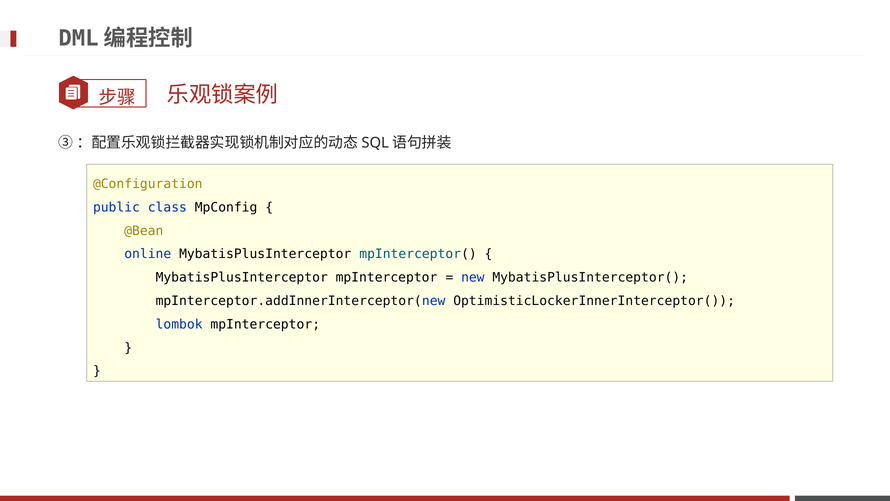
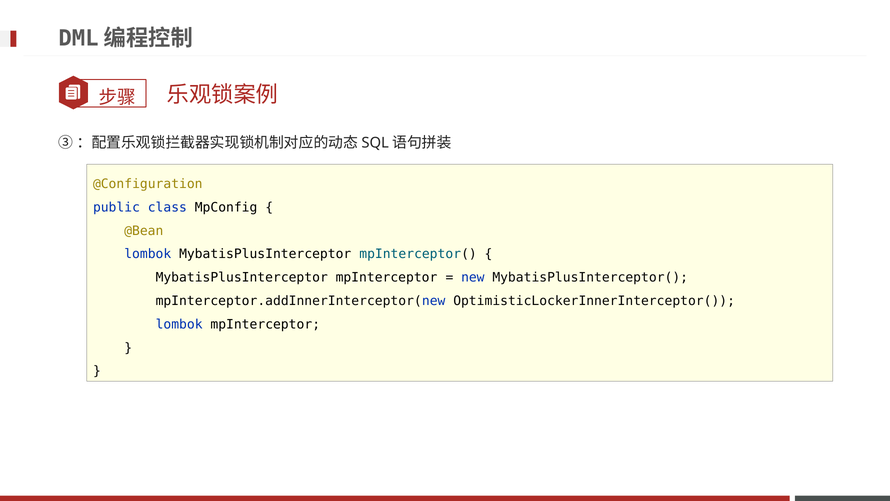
online at (148, 254): online -> lombok
